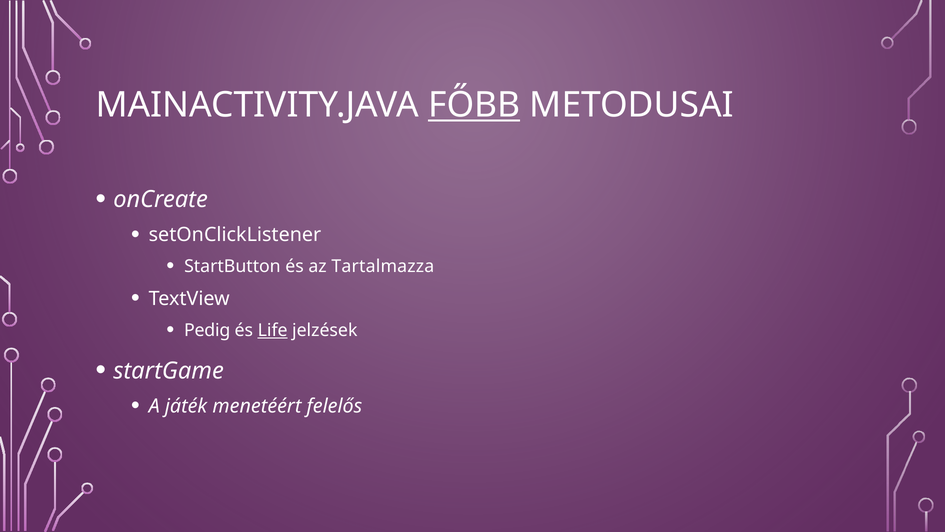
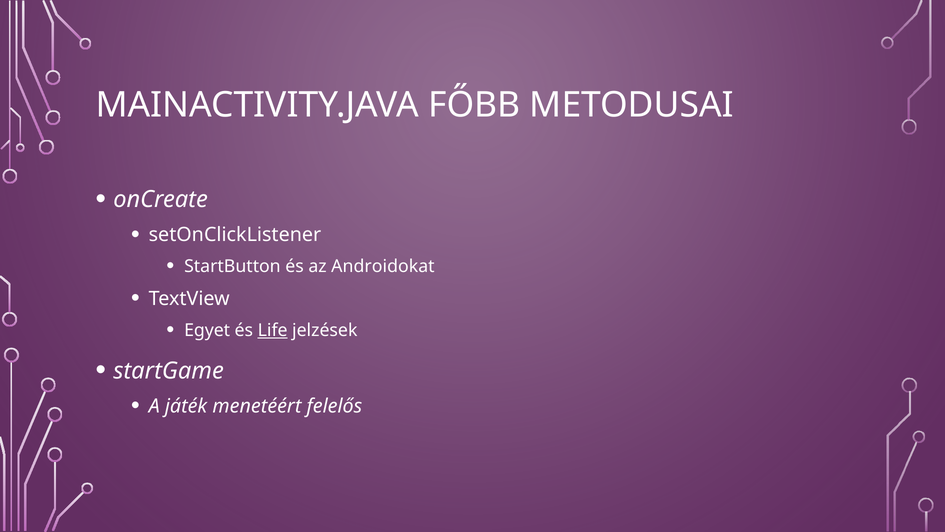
FŐBB underline: present -> none
Tartalmazza: Tartalmazza -> Androidokat
Pedig: Pedig -> Egyet
